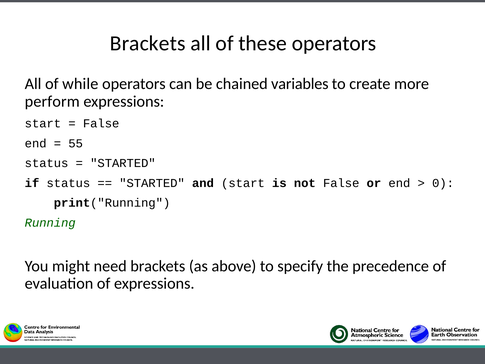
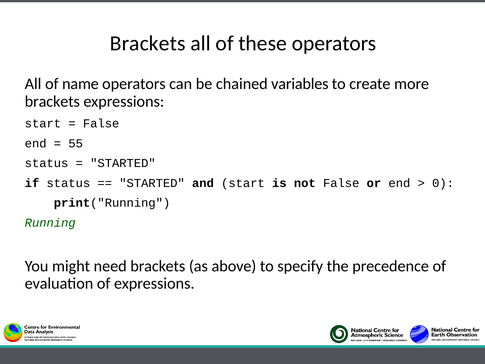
while: while -> name
perform at (52, 101): perform -> brackets
